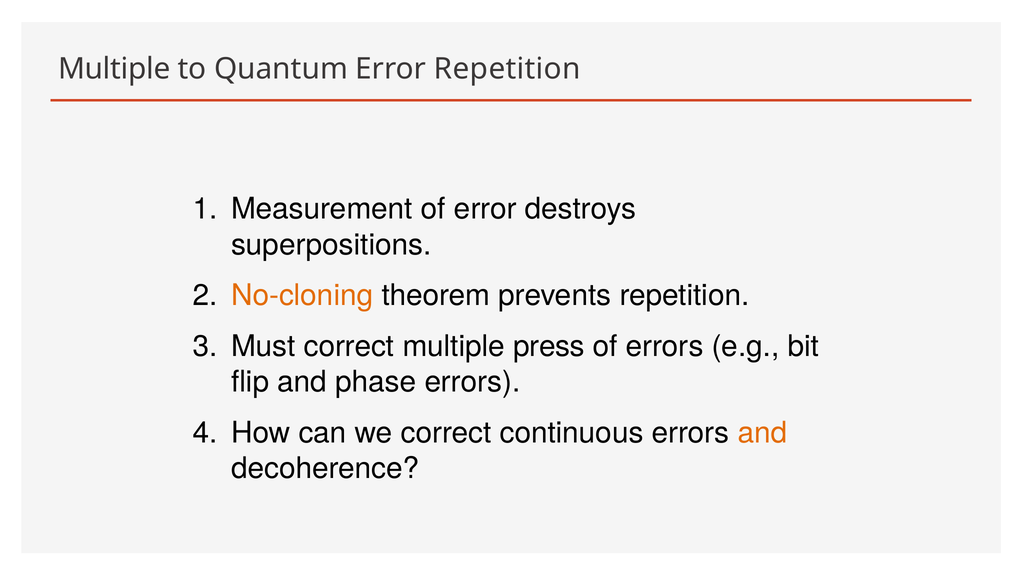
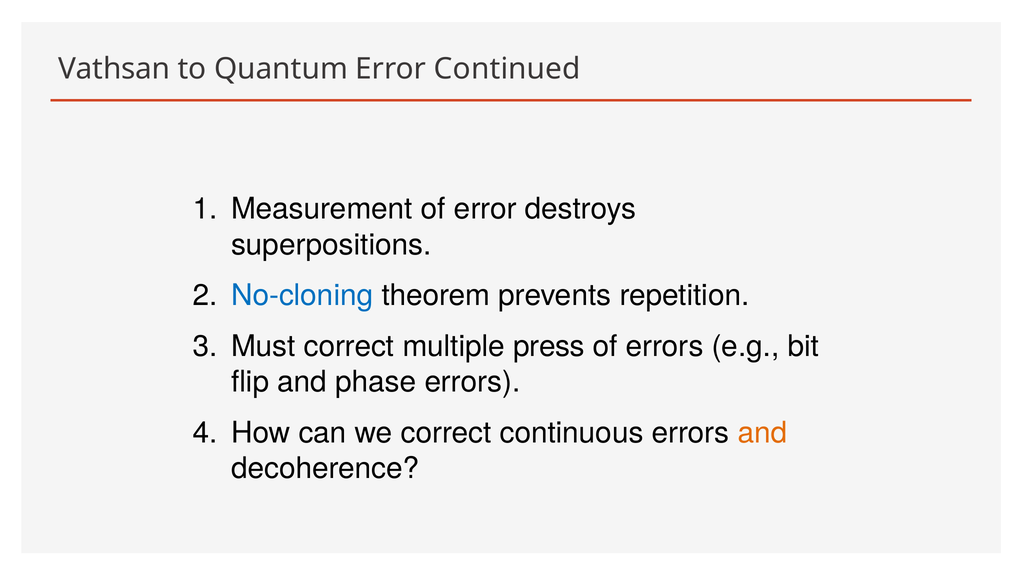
Multiple at (114, 69): Multiple -> Vathsan
Error Repetition: Repetition -> Continued
No-cloning colour: orange -> blue
